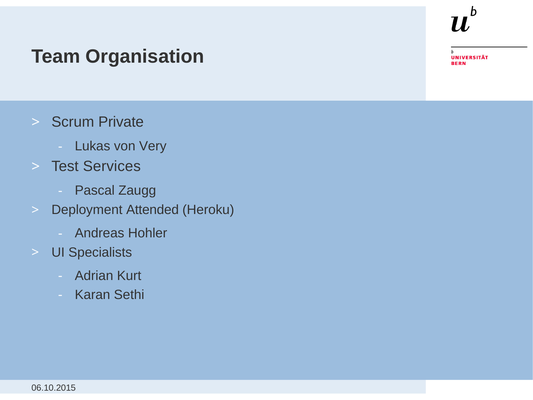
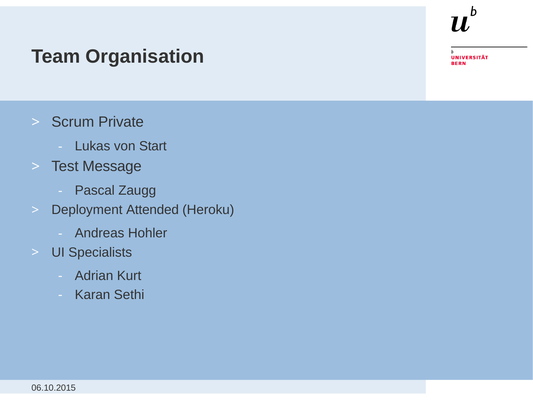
Very: Very -> Start
Services: Services -> Message
